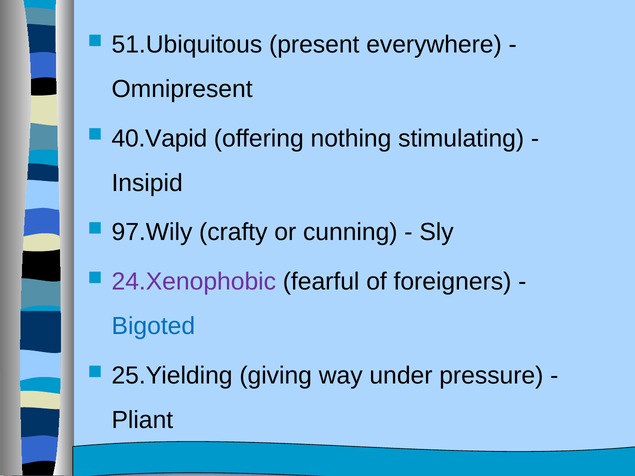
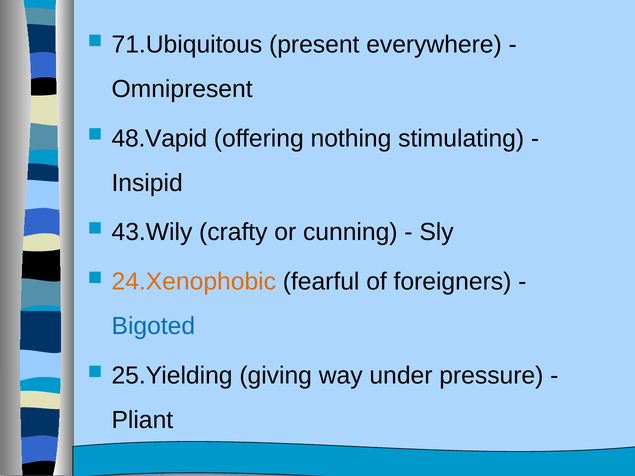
51.Ubiquitous: 51.Ubiquitous -> 71.Ubiquitous
40.Vapid: 40.Vapid -> 48.Vapid
97.Wily: 97.Wily -> 43.Wily
24.Xenophobic colour: purple -> orange
